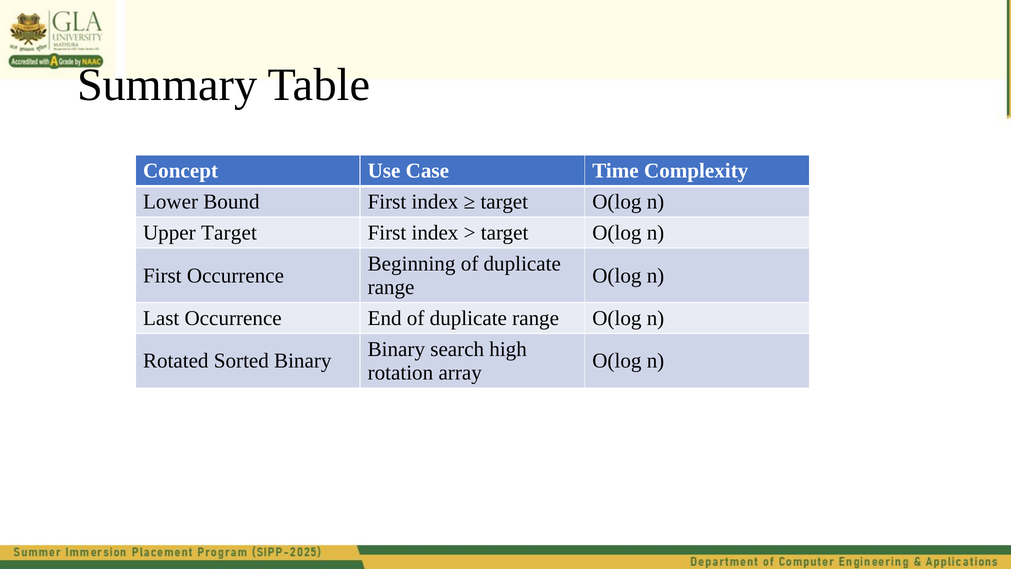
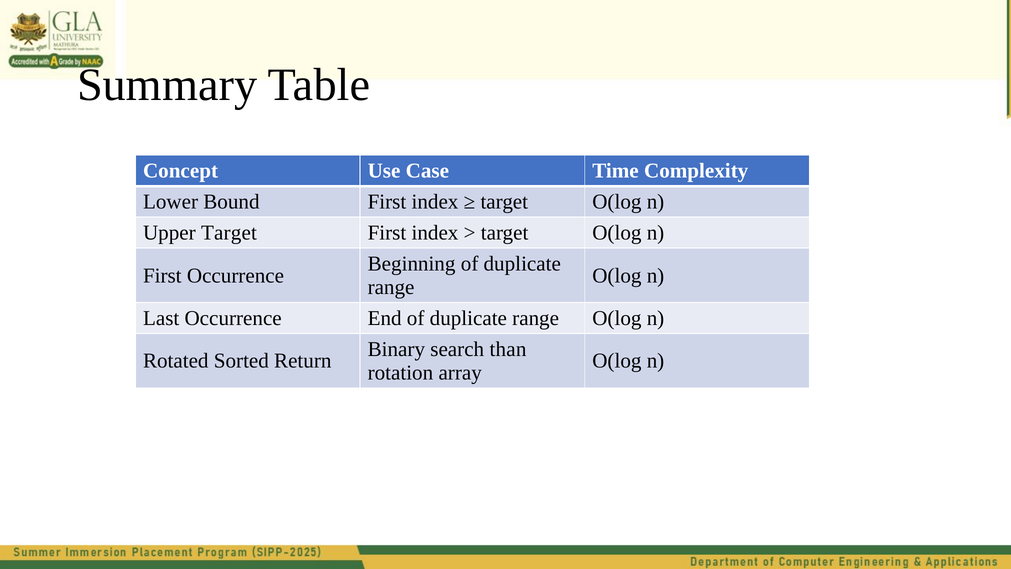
high: high -> than
Sorted Binary: Binary -> Return
